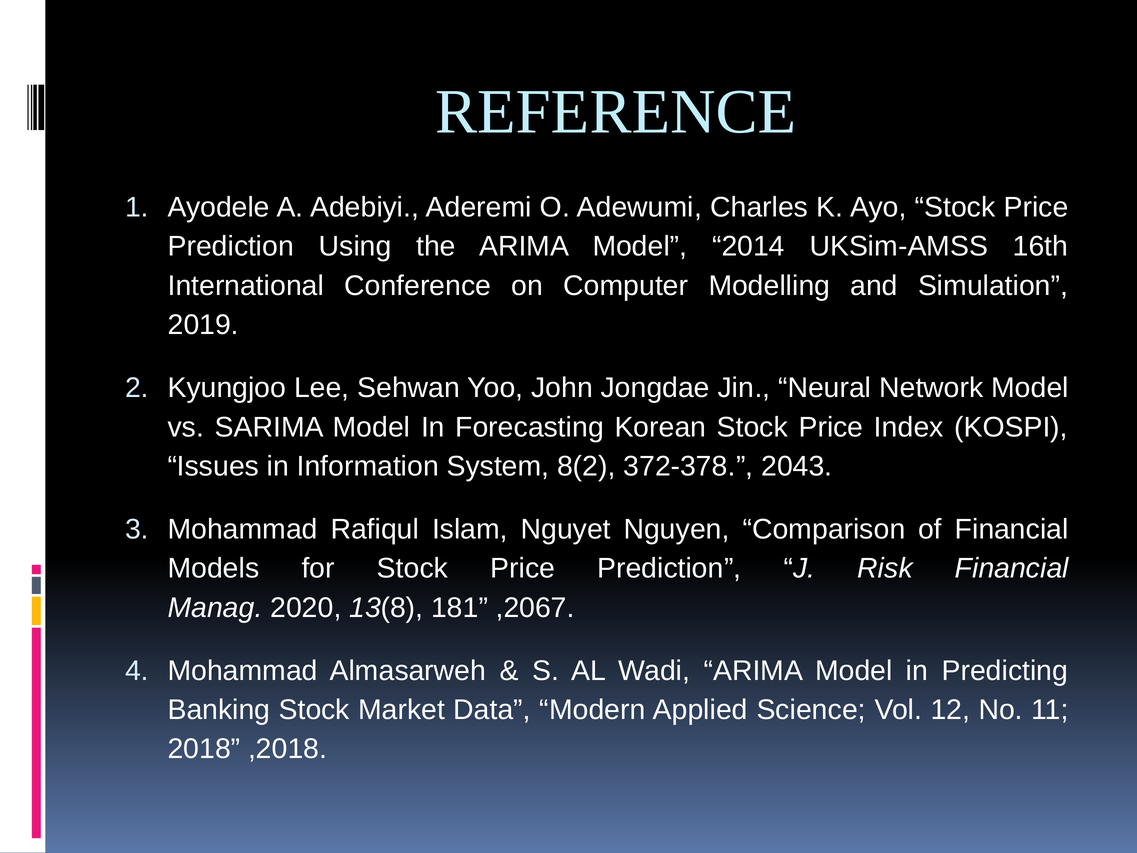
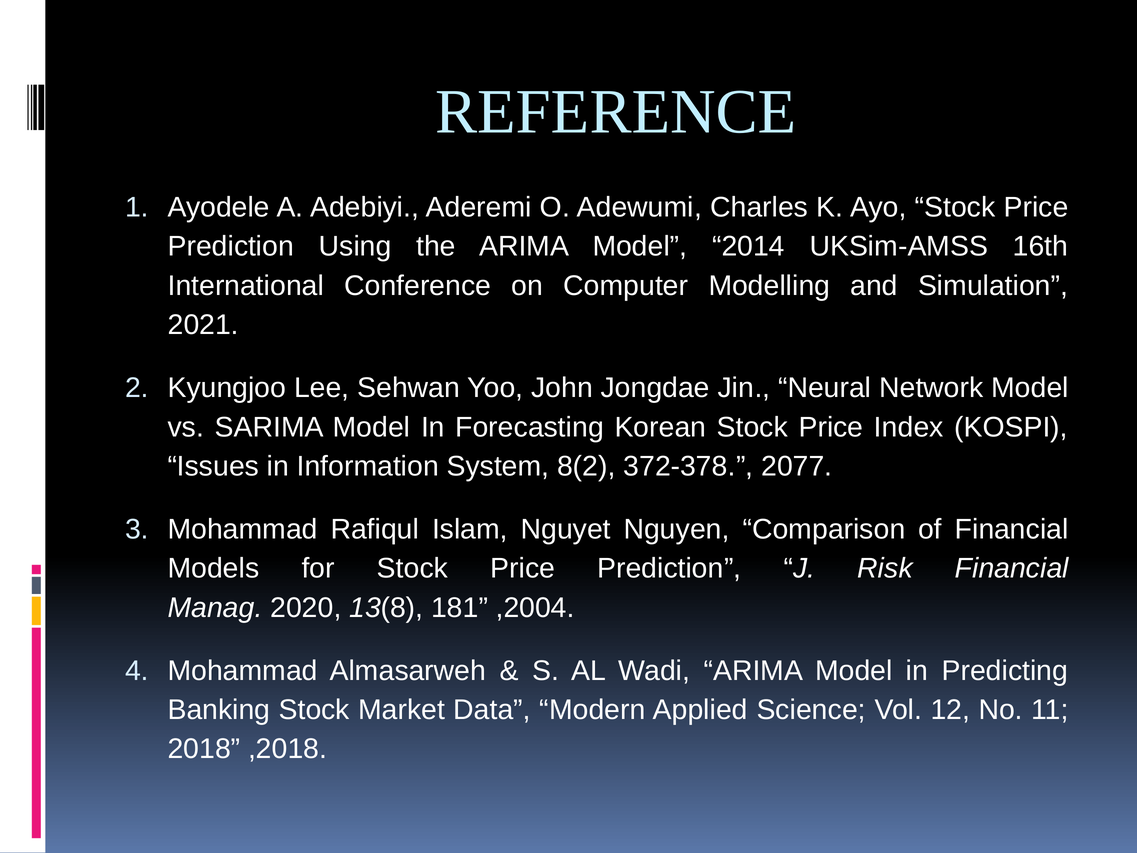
2019: 2019 -> 2021
2043: 2043 -> 2077
,2067: ,2067 -> ,2004
